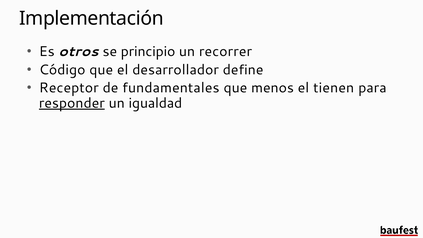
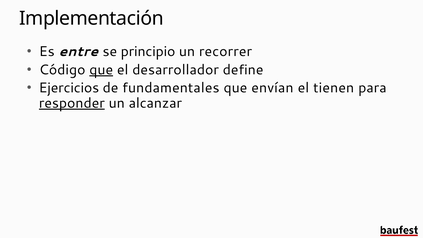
otros: otros -> entre
que at (101, 70) underline: none -> present
Receptor: Receptor -> Ejercicios
menos: menos -> envían
igualdad: igualdad -> alcanzar
